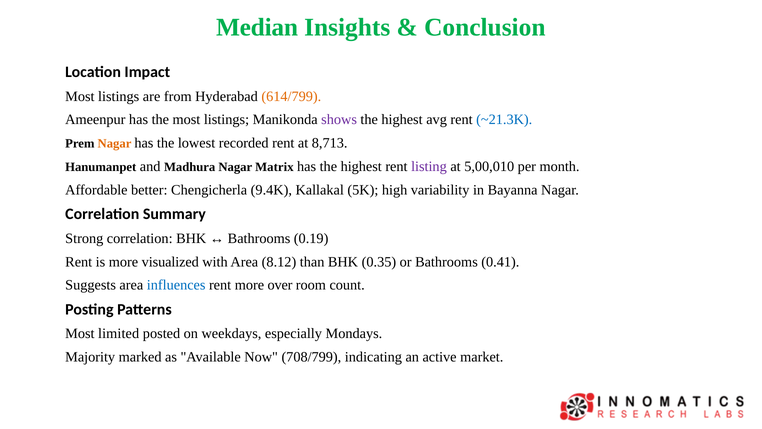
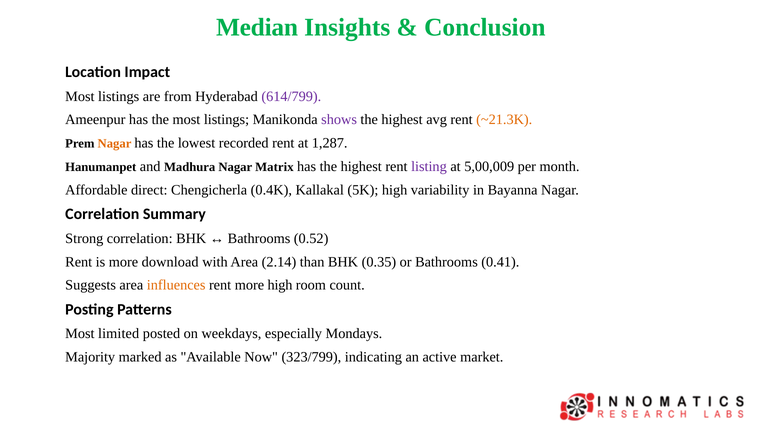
614/799 colour: orange -> purple
~21.3K colour: blue -> orange
8,713: 8,713 -> 1,287
5,00,010: 5,00,010 -> 5,00,009
better: better -> direct
9.4K: 9.4K -> 0.4K
0.19: 0.19 -> 0.52
visualized: visualized -> download
8.12: 8.12 -> 2.14
influences colour: blue -> orange
more over: over -> high
708/799: 708/799 -> 323/799
